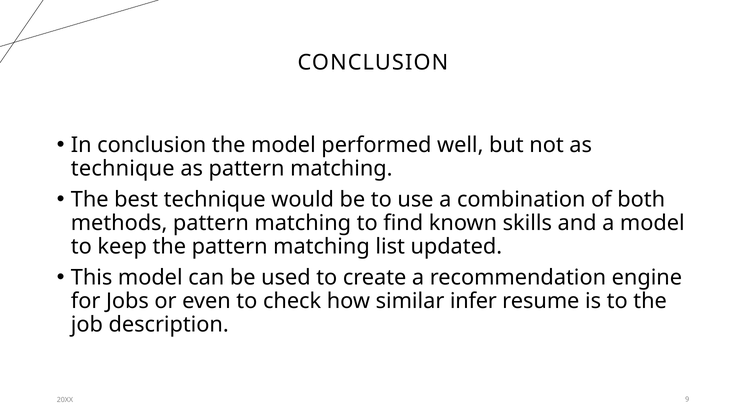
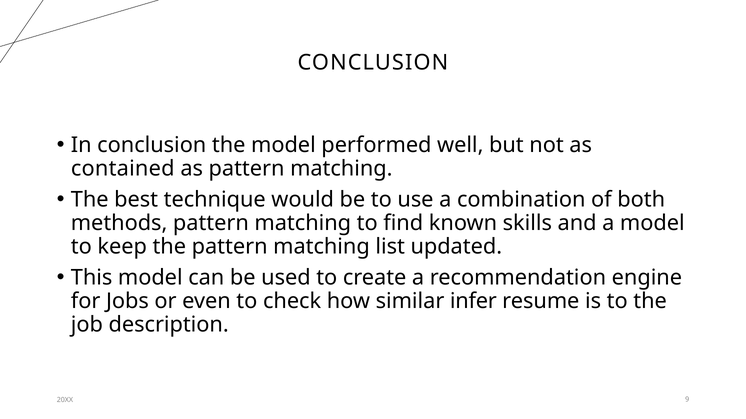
technique at (123, 169): technique -> contained
